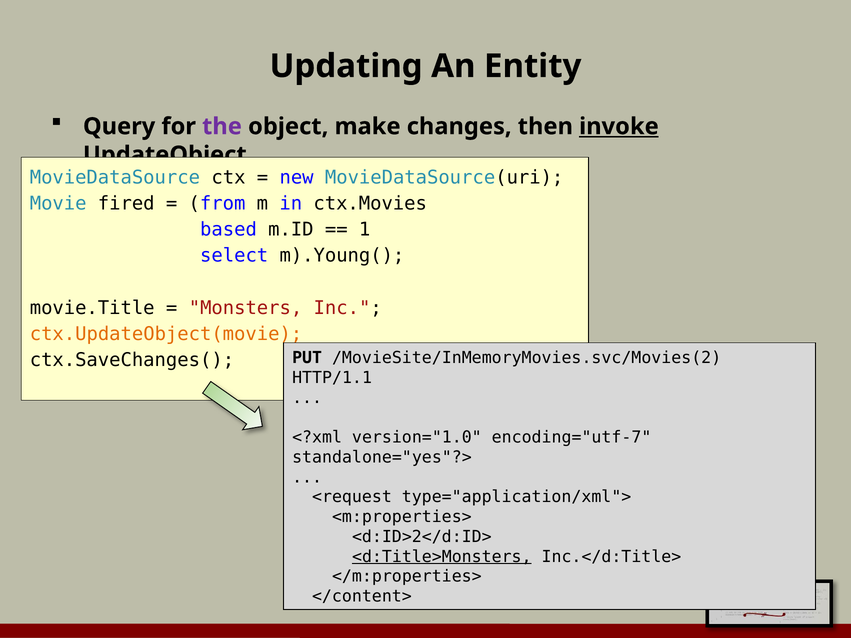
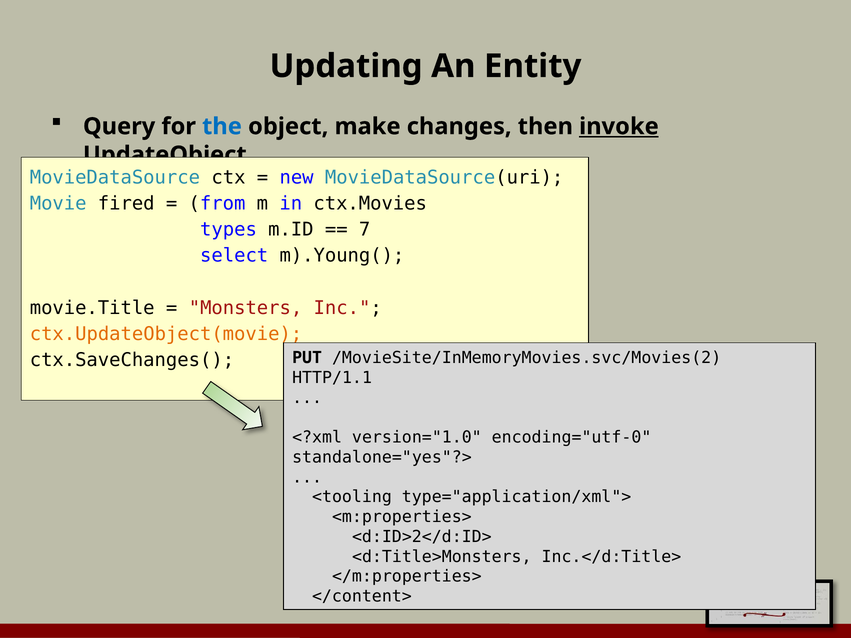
the colour: purple -> blue
based: based -> types
1: 1 -> 7
encoding="utf-7: encoding="utf-7 -> encoding="utf-0
<request: <request -> <tooling
<d:Title>Monsters underline: present -> none
